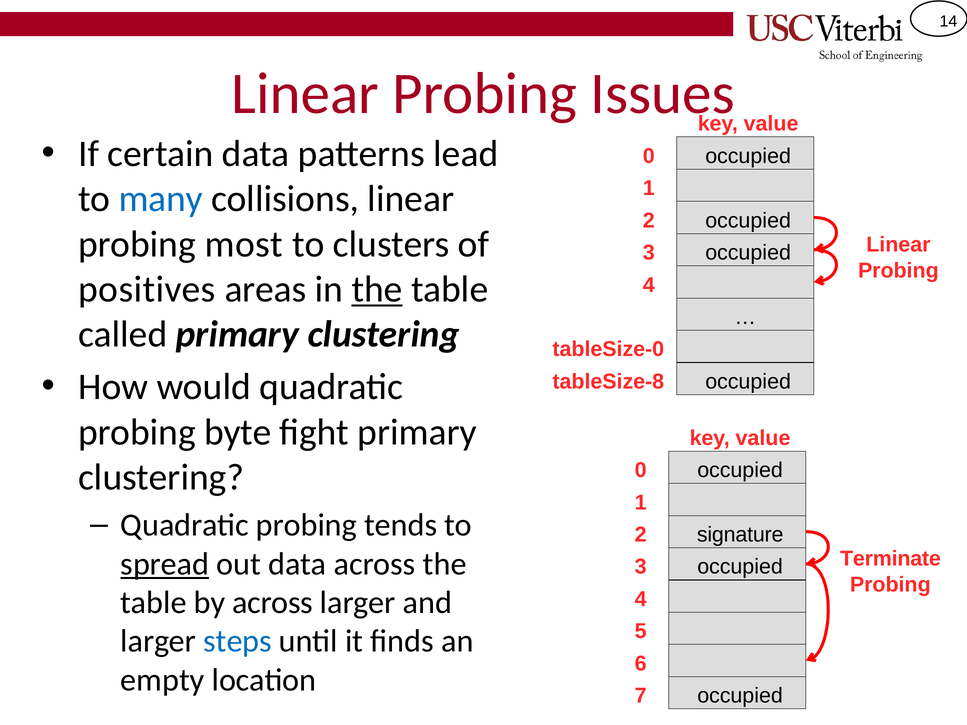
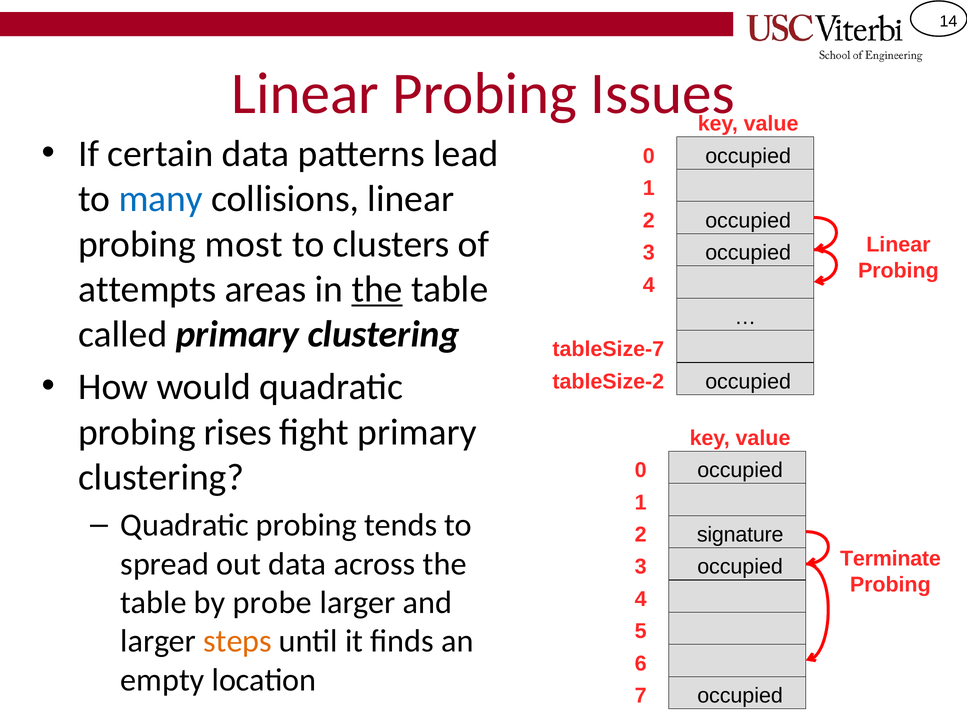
positives: positives -> attempts
tableSize-0: tableSize-0 -> tableSize-7
tableSize-8: tableSize-8 -> tableSize-2
byte: byte -> rises
spread underline: present -> none
by across: across -> probe
steps colour: blue -> orange
